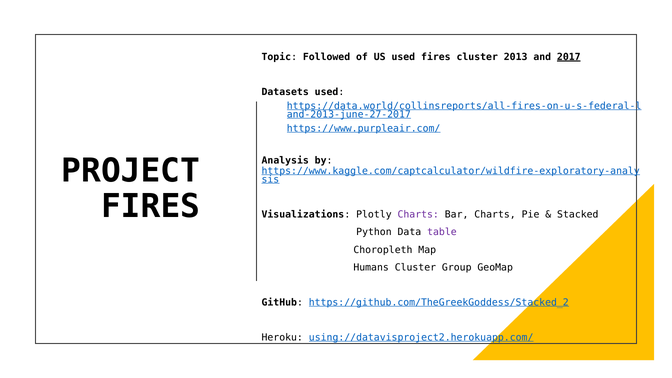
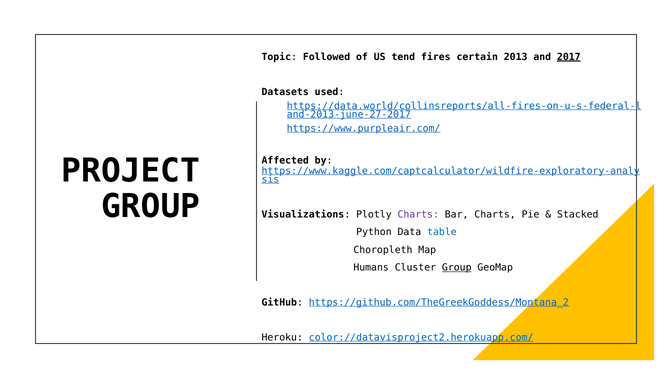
US used: used -> tend
fires cluster: cluster -> certain
Analysis: Analysis -> Affected
FIRES at (151, 206): FIRES -> GROUP
table colour: purple -> blue
Group at (457, 267) underline: none -> present
https://github.com/TheGreekGoddess/Stacked_2: https://github.com/TheGreekGoddess/Stacked_2 -> https://github.com/TheGreekGoddess/Montana_2
using://datavisproject2.herokuapp.com/: using://datavisproject2.herokuapp.com/ -> color://datavisproject2.herokuapp.com/
